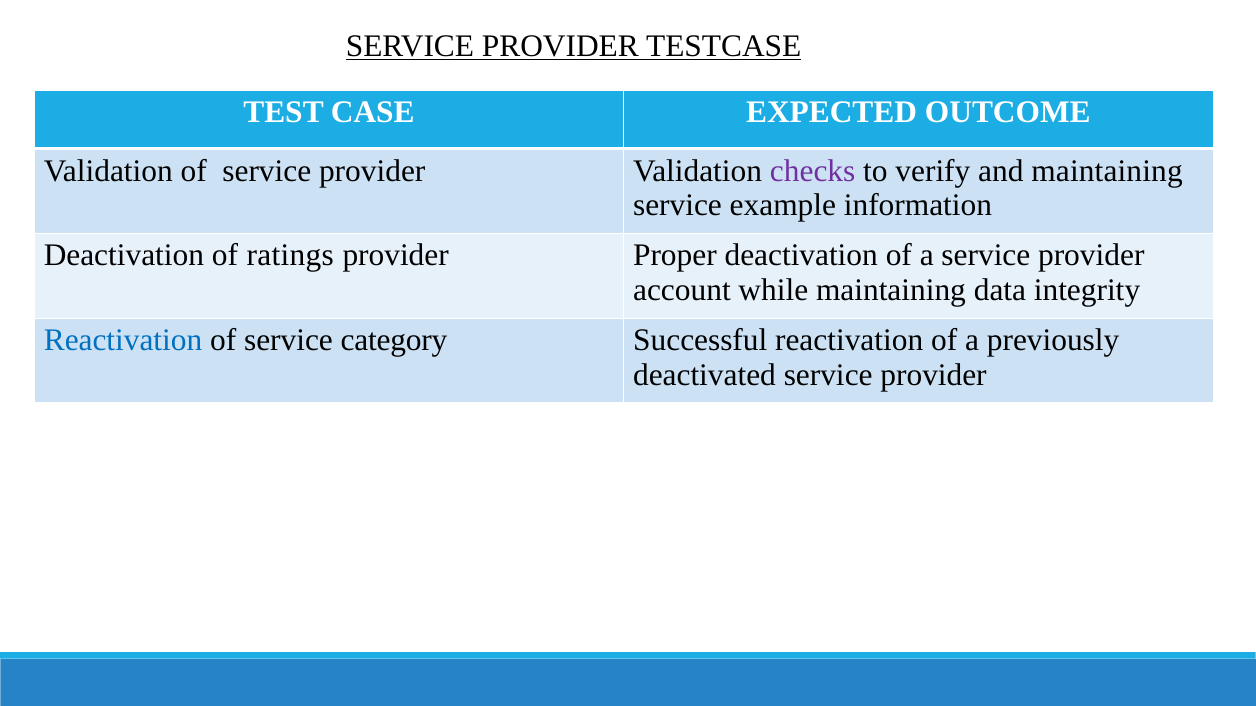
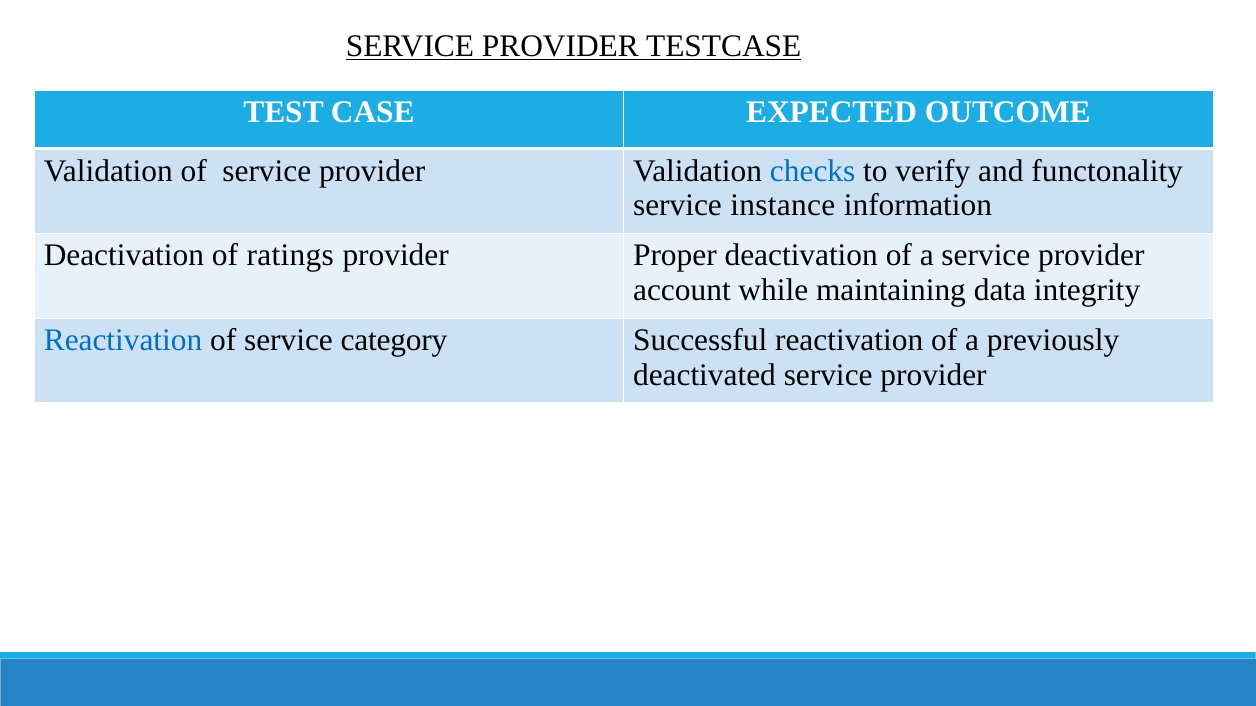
checks colour: purple -> blue
and maintaining: maintaining -> functonality
example: example -> instance
